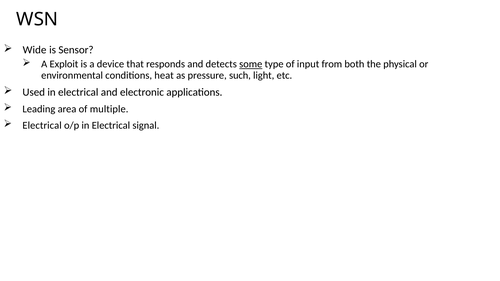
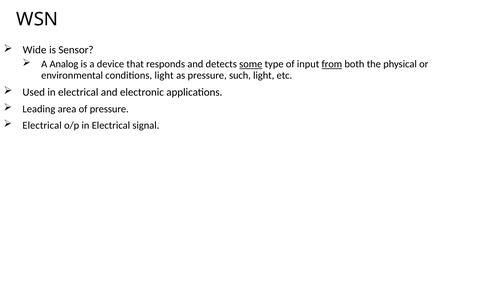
Exploit: Exploit -> Analog
from underline: none -> present
conditions heat: heat -> light
of multiple: multiple -> pressure
